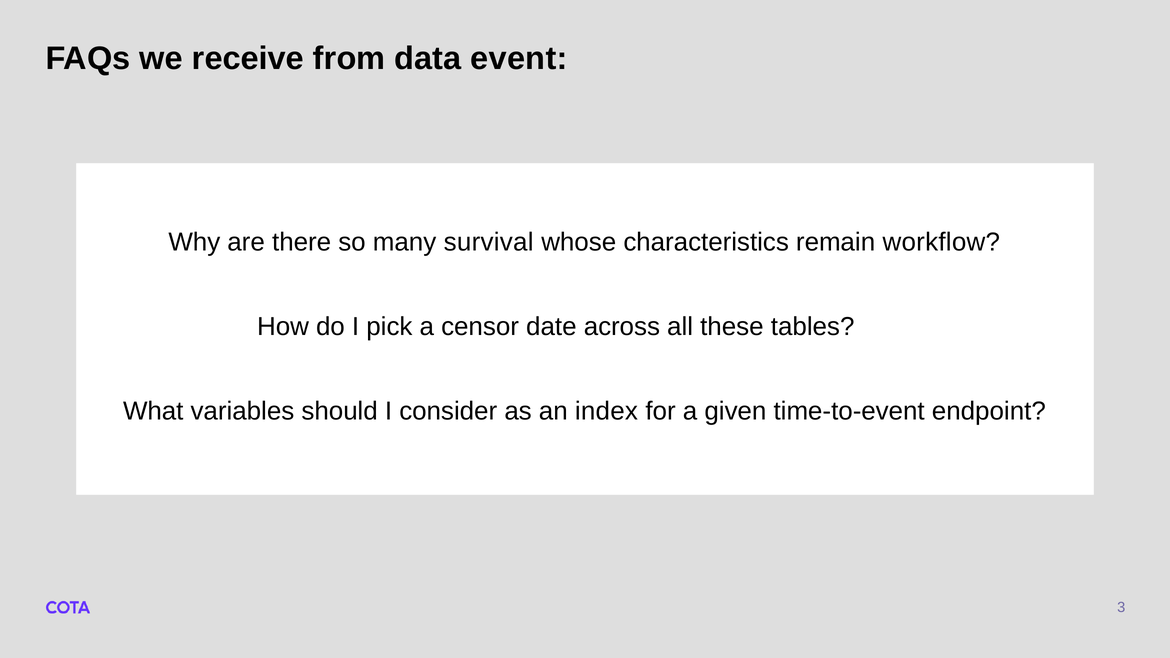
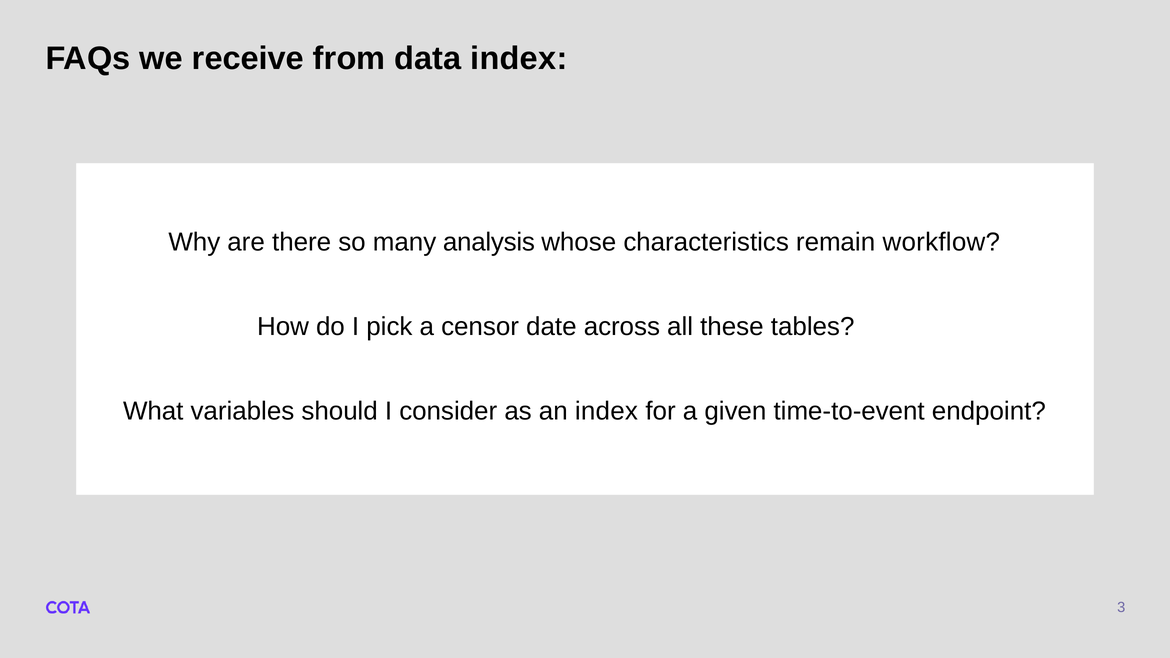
data event: event -> index
survival: survival -> analysis
